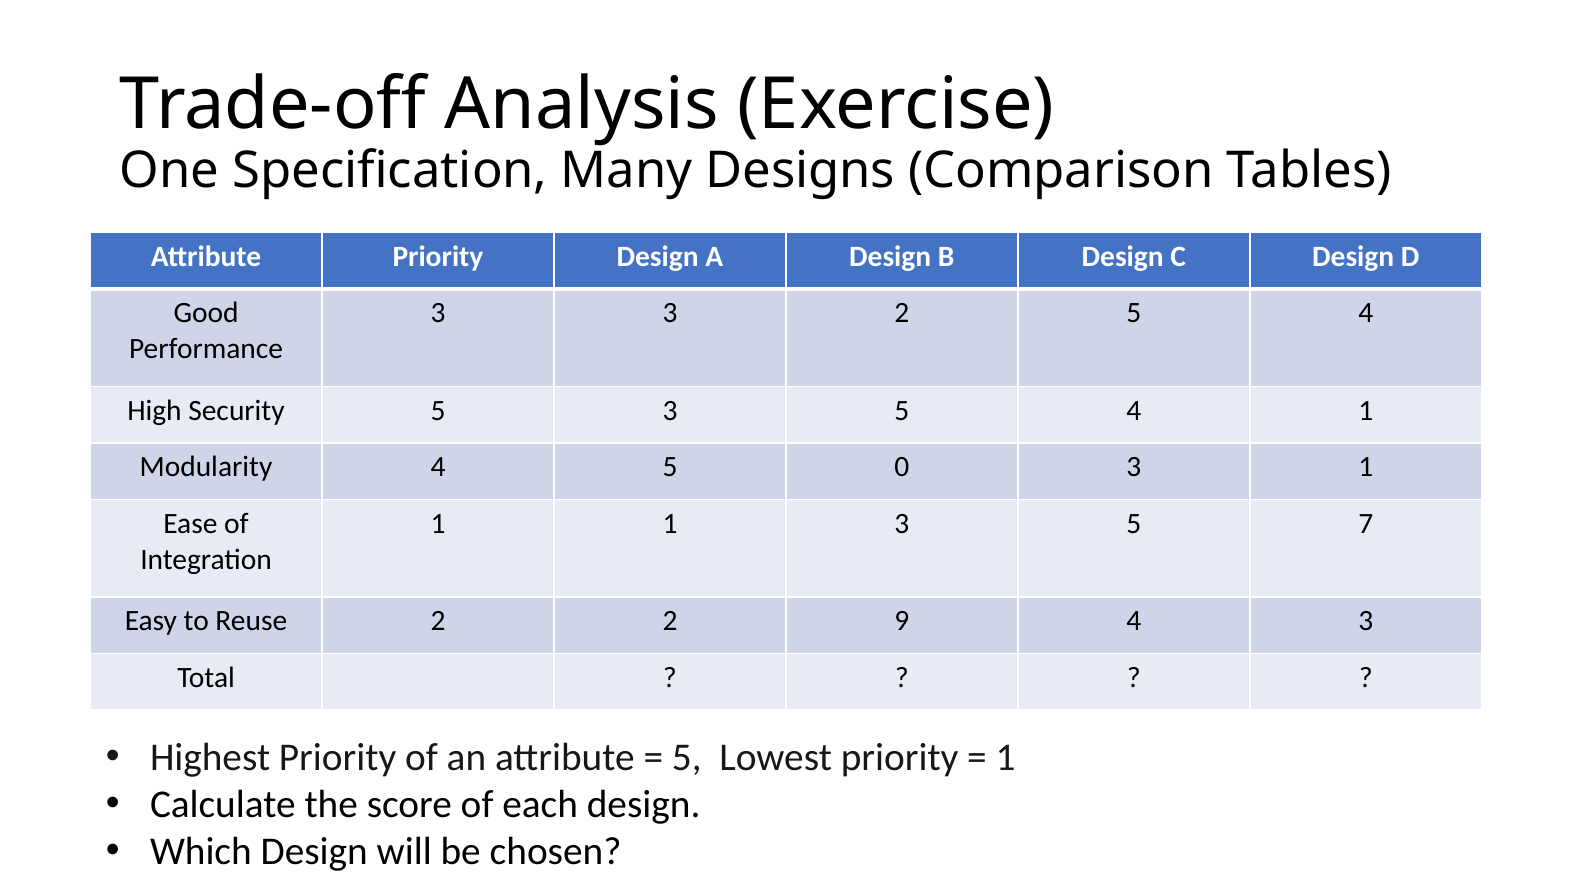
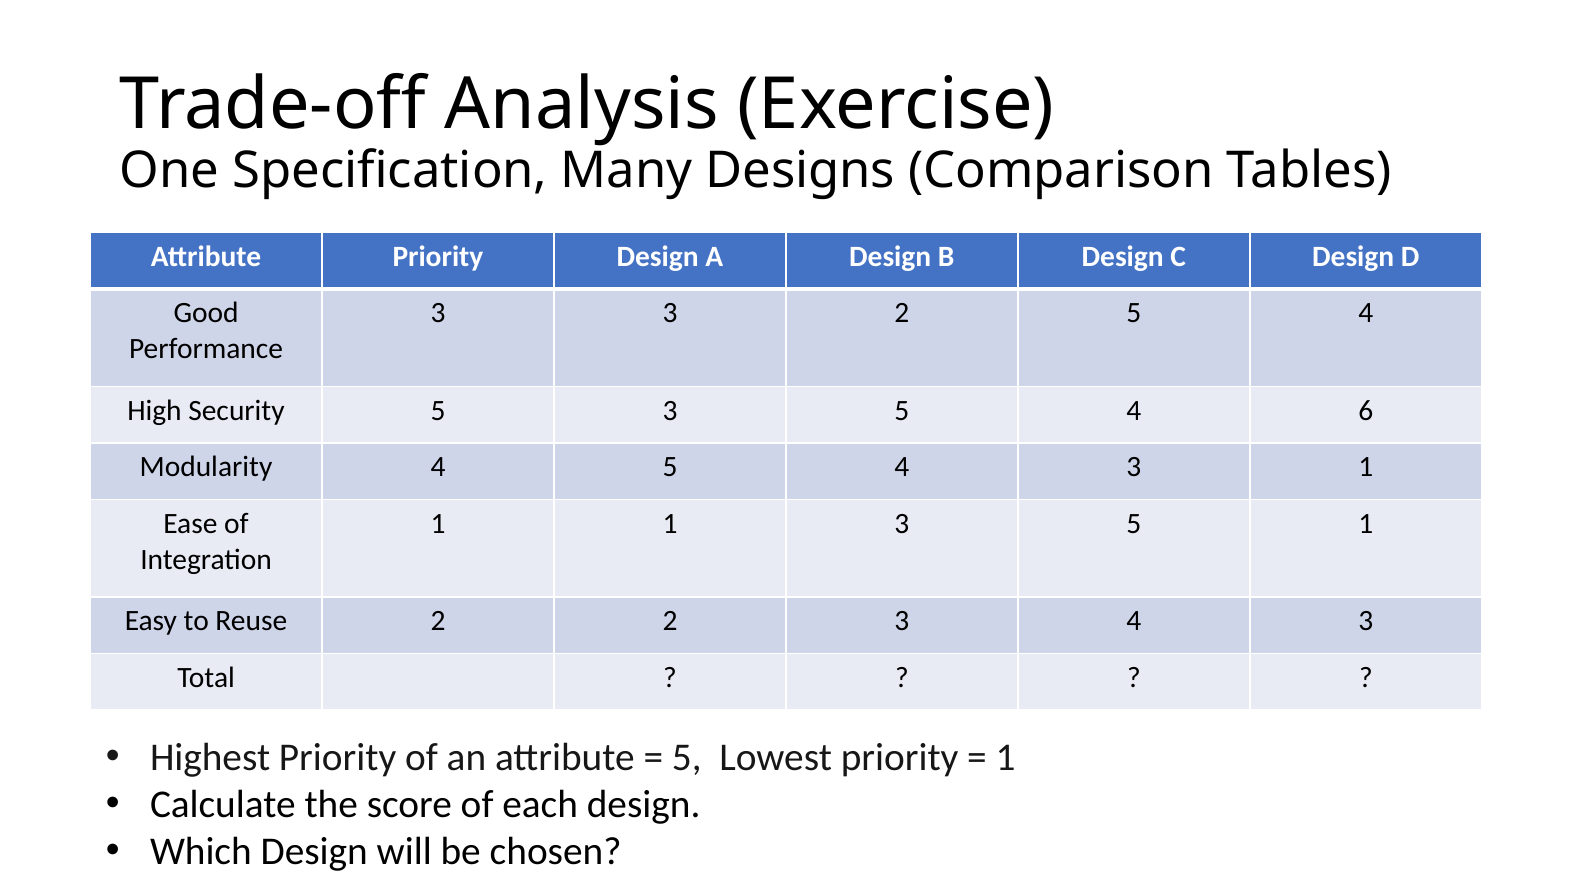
4 1: 1 -> 6
4 5 0: 0 -> 4
5 7: 7 -> 1
2 9: 9 -> 3
